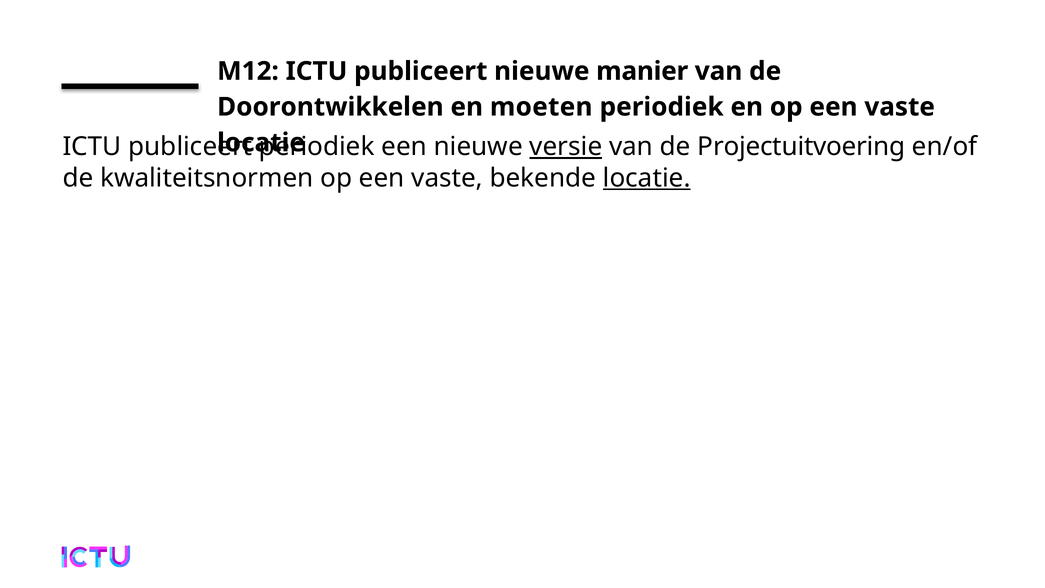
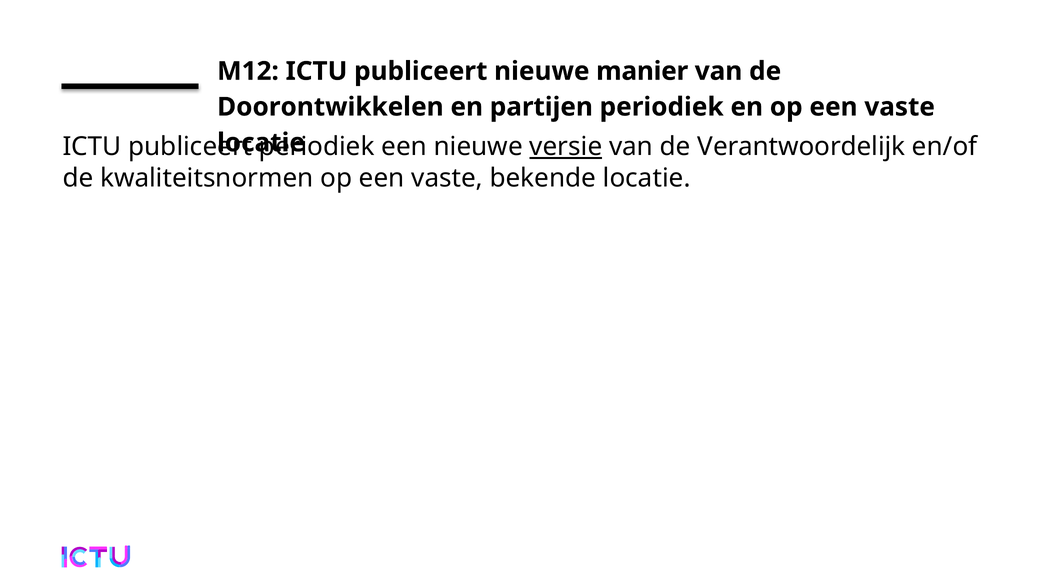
moeten: moeten -> partijen
Projectuitvoering: Projectuitvoering -> Verantwoordelijk
locatie at (647, 178) underline: present -> none
